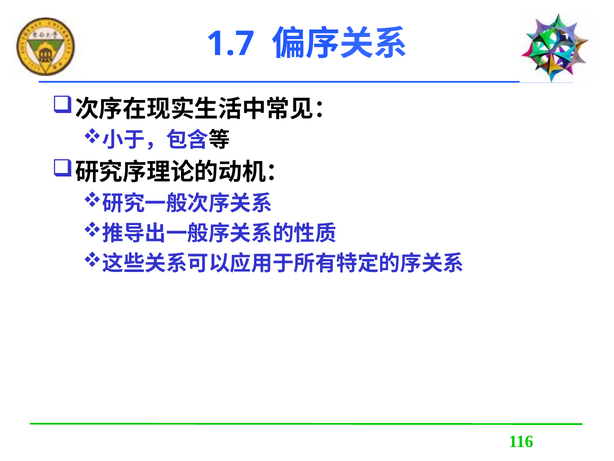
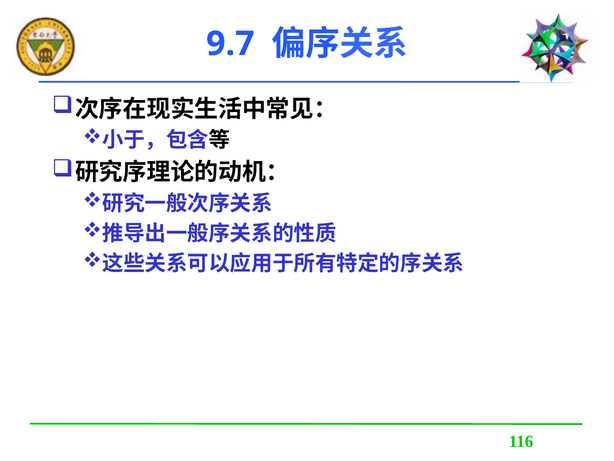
1.7: 1.7 -> 9.7
